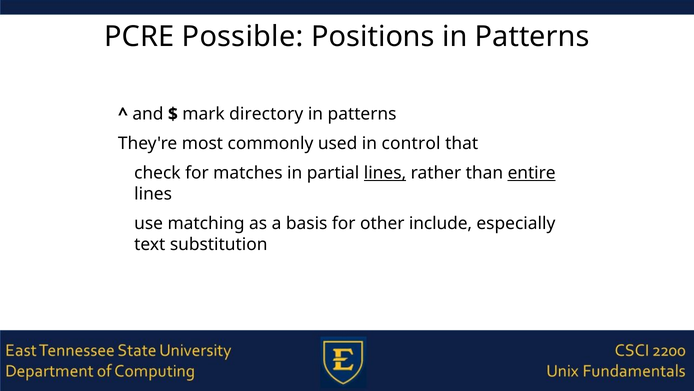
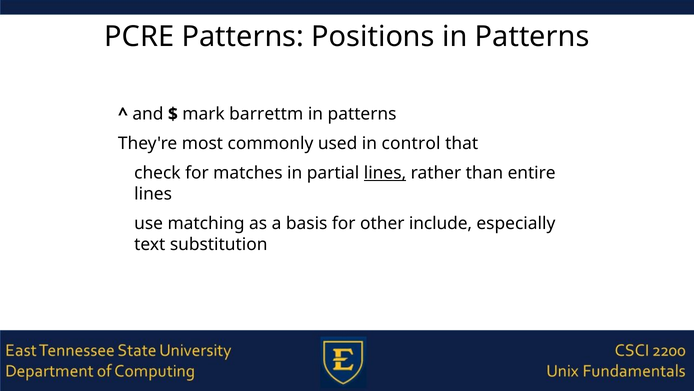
PCRE Possible: Possible -> Patterns
directory: directory -> barrettm
entire underline: present -> none
